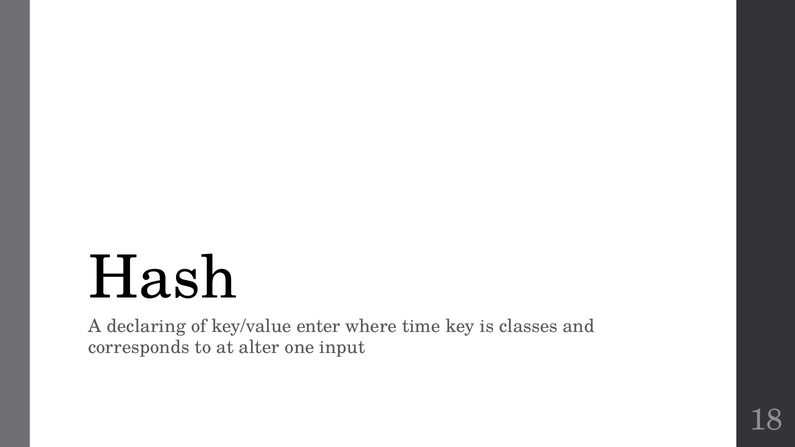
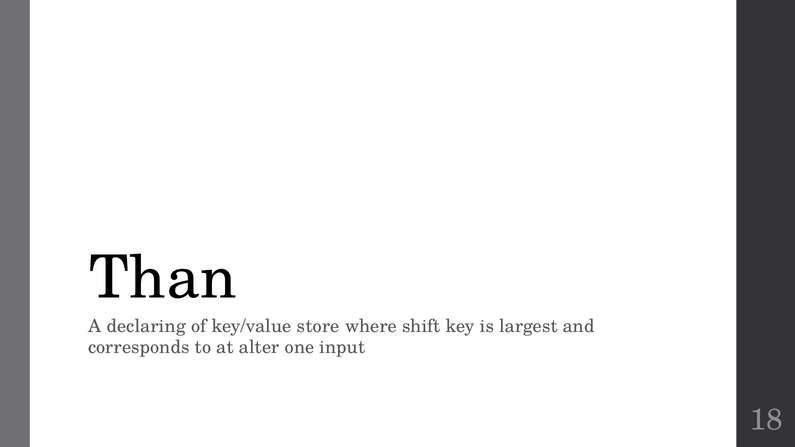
Hash: Hash -> Than
enter: enter -> store
time: time -> shift
classes: classes -> largest
